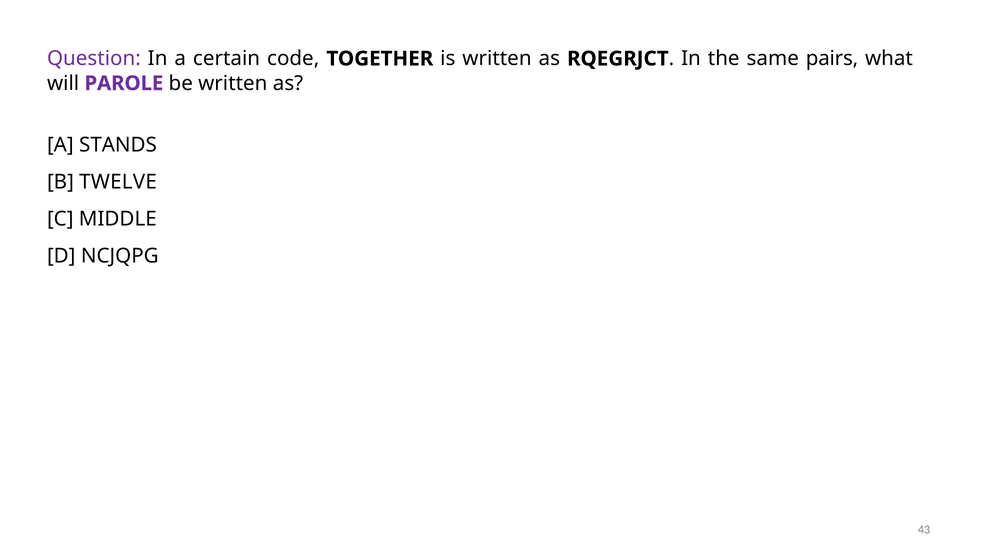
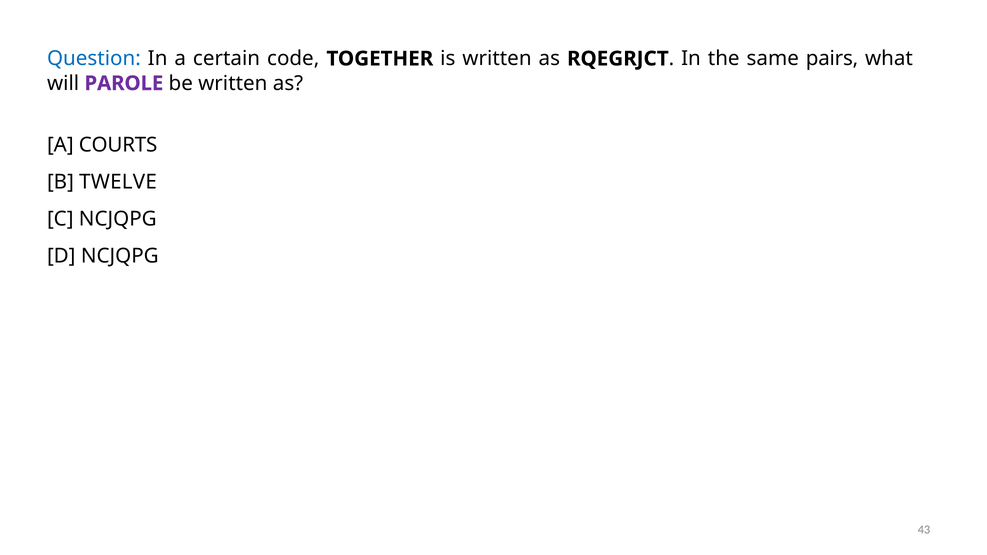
Question colour: purple -> blue
STANDS: STANDS -> COURTS
C MIDDLE: MIDDLE -> NCJQPG
